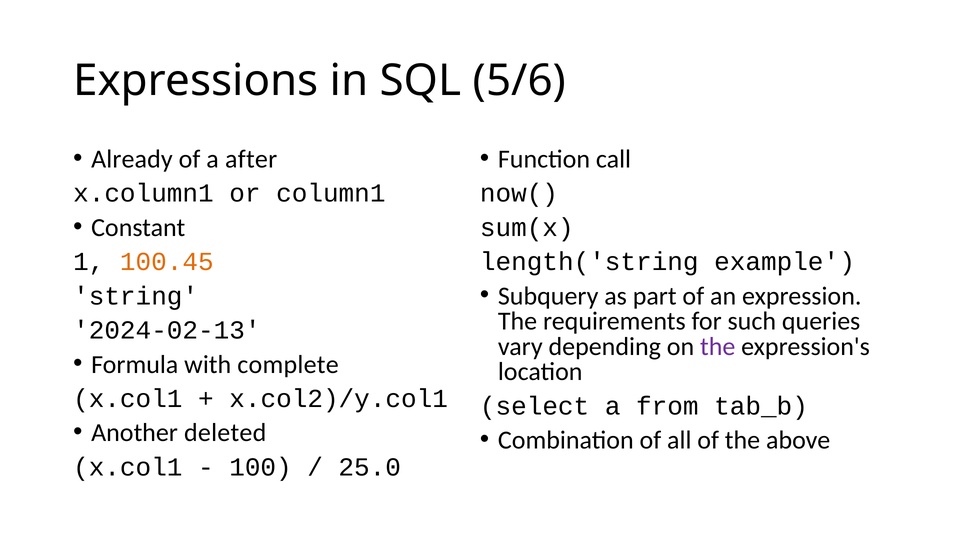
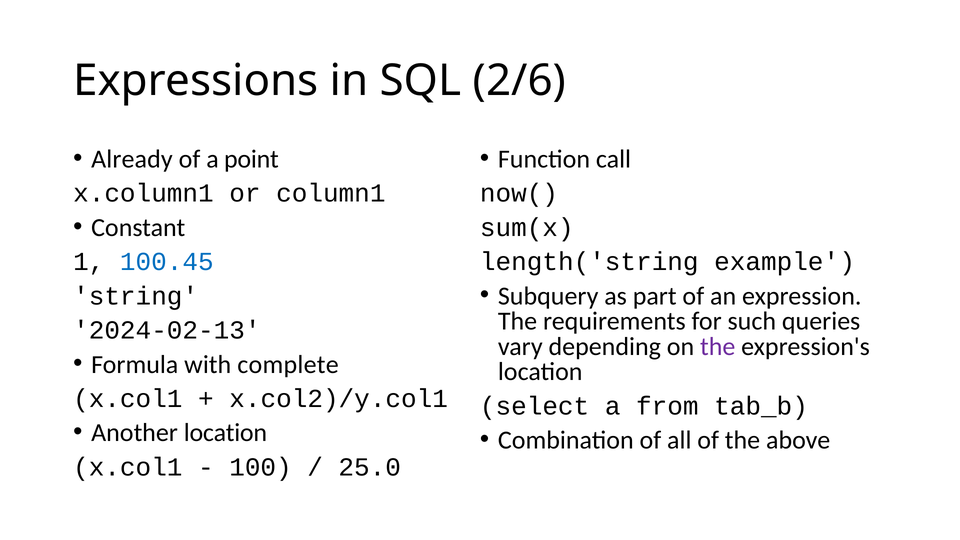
5/6: 5/6 -> 2/6
after: after -> point
100.45 colour: orange -> blue
Another deleted: deleted -> location
